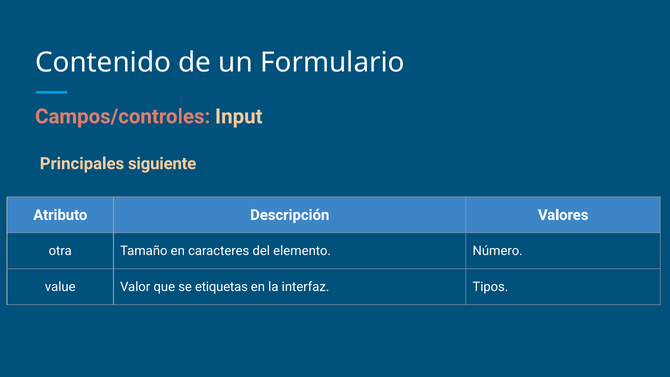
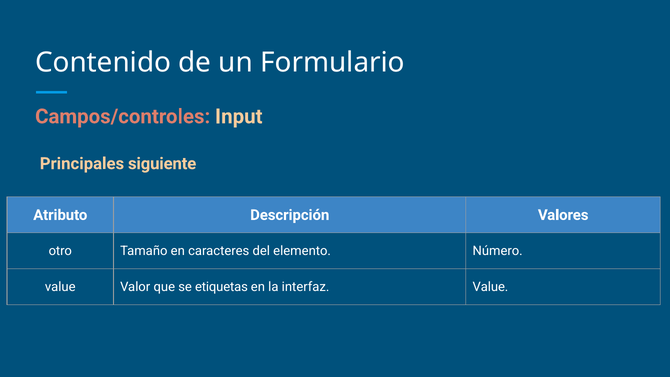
otra: otra -> otro
interfaz Tipos: Tipos -> Value
